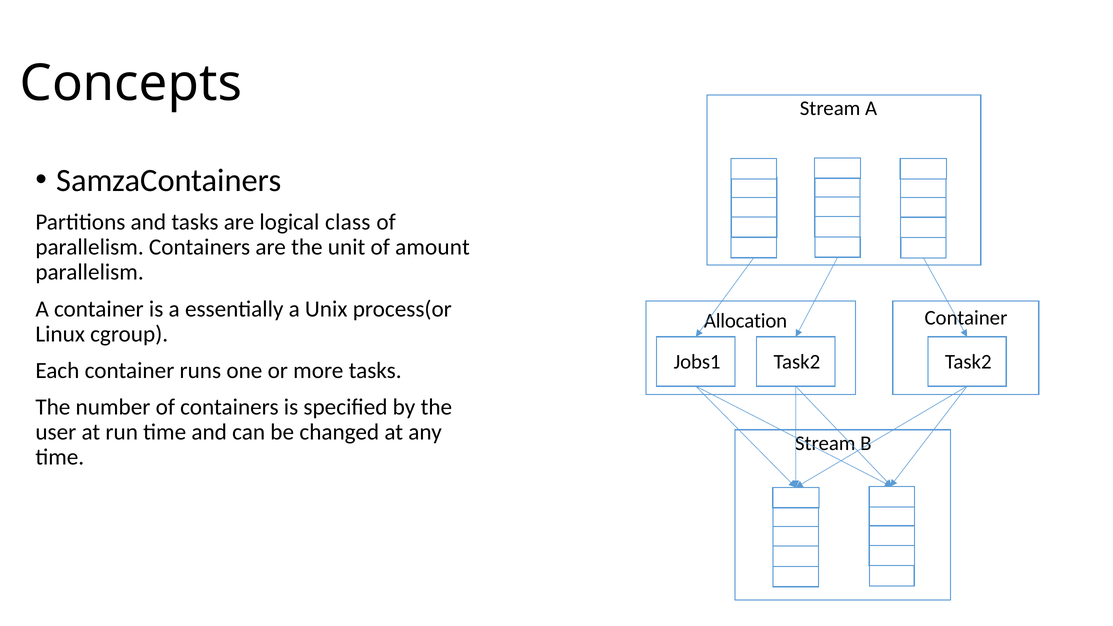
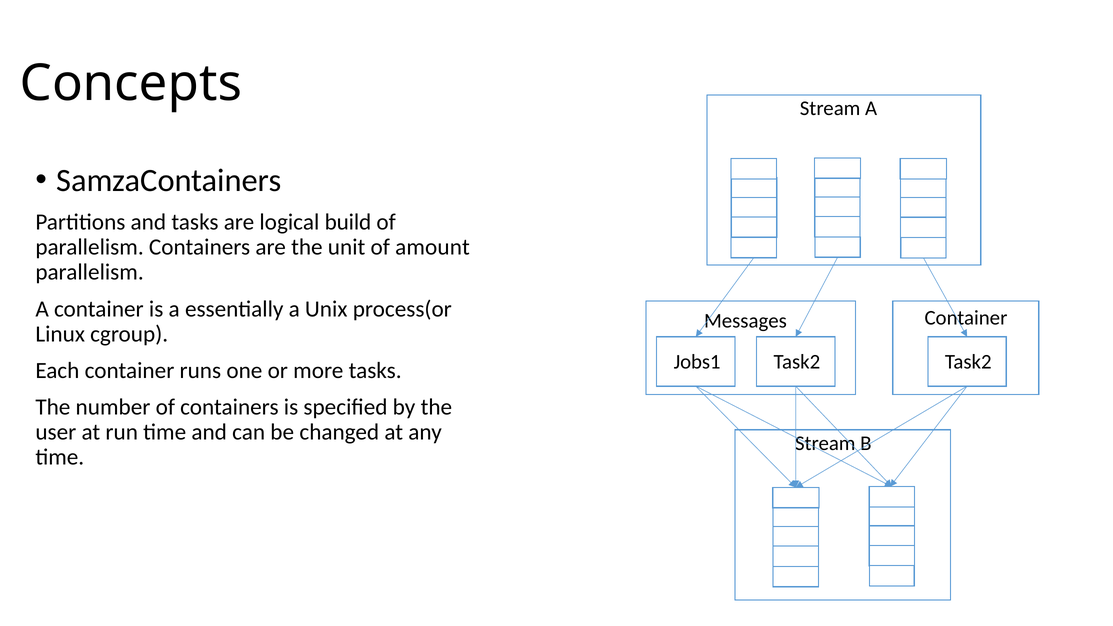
class: class -> build
Allocation: Allocation -> Messages
